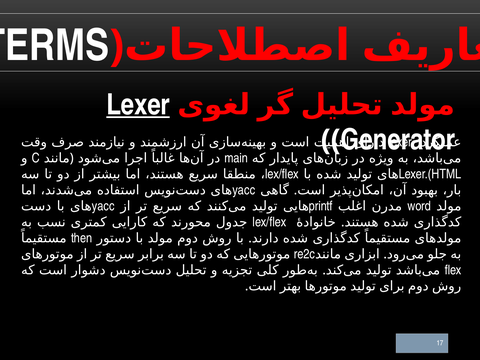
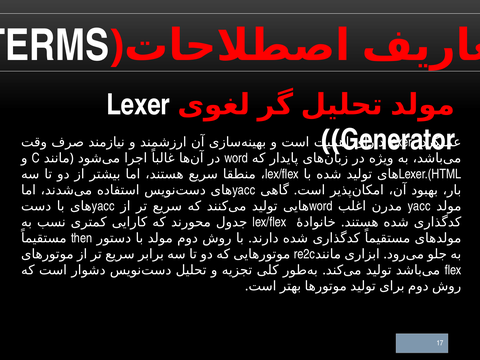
Lexer at (138, 105) underline: present -> none
main at (236, 158): main -> word
printf at (321, 206): printf -> word
word at (419, 206): word -> yacc
